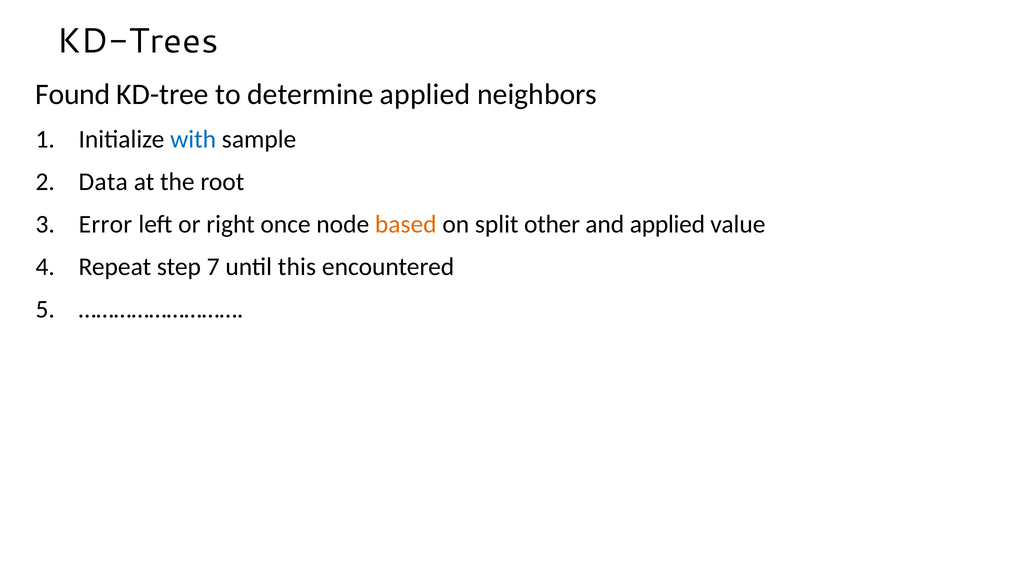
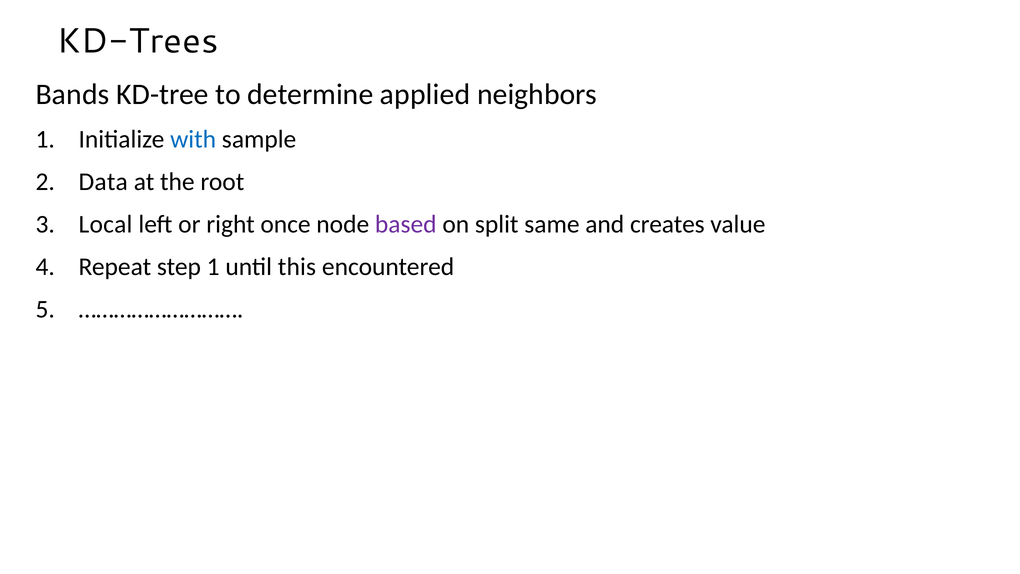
Found: Found -> Bands
Error: Error -> Local
based colour: orange -> purple
other: other -> same
and applied: applied -> creates
step 7: 7 -> 1
